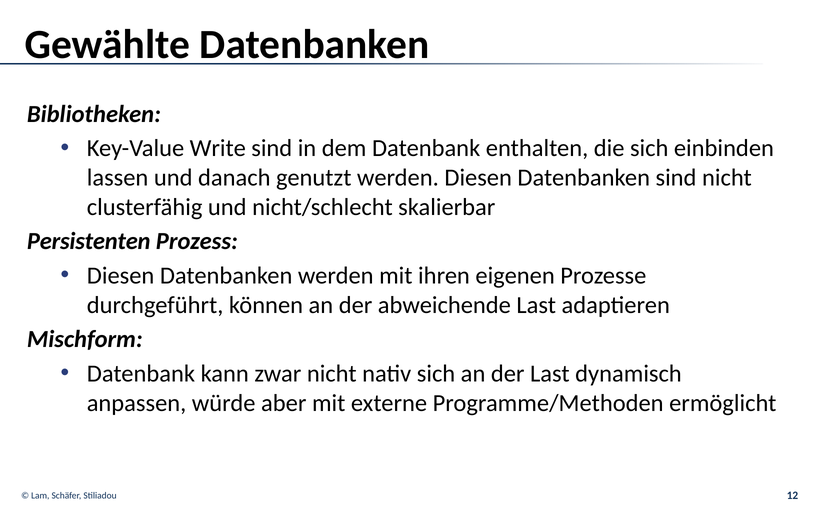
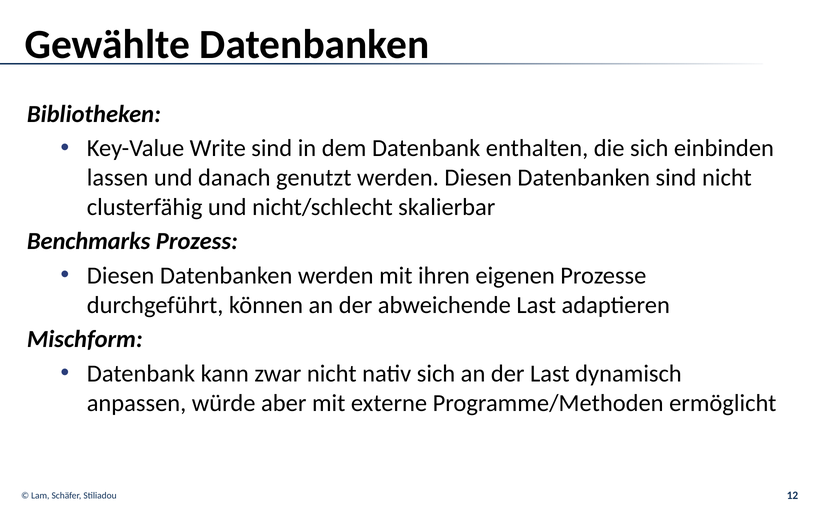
Persistenten: Persistenten -> Benchmarks
